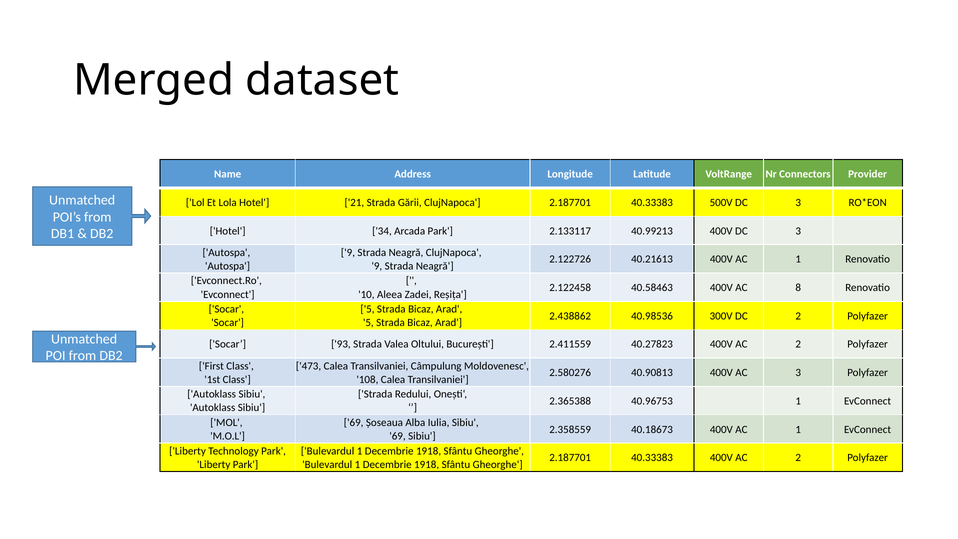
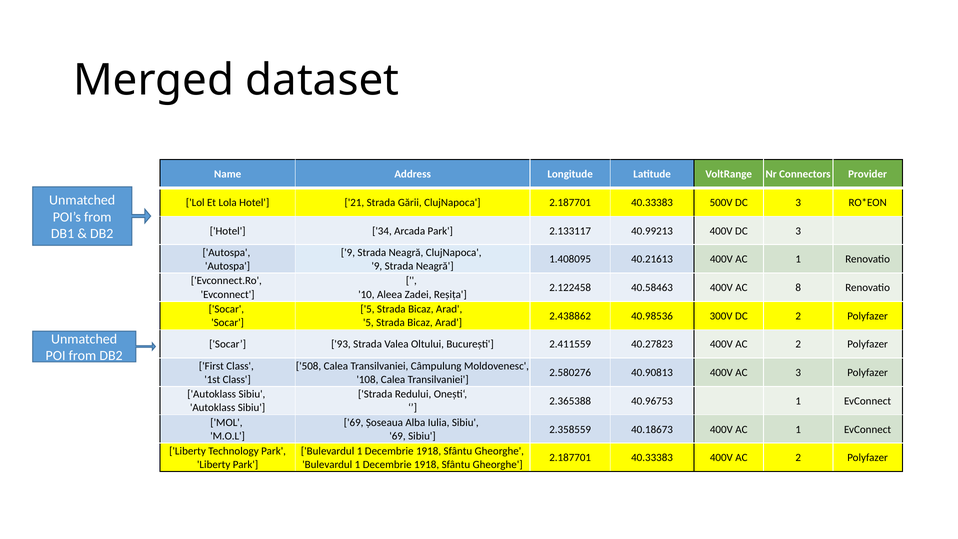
2.122726: 2.122726 -> 1.408095
473: 473 -> 508
